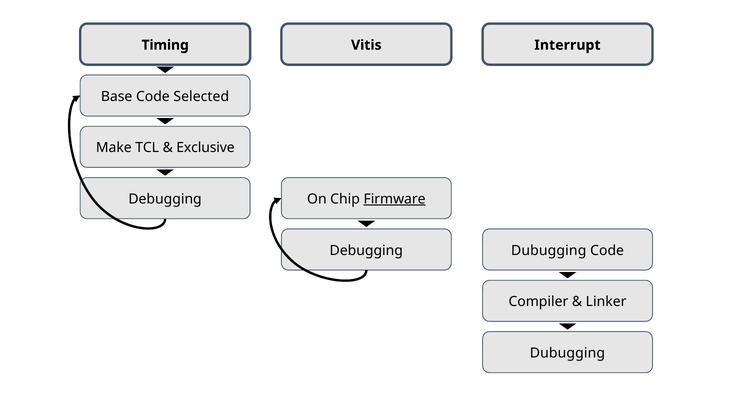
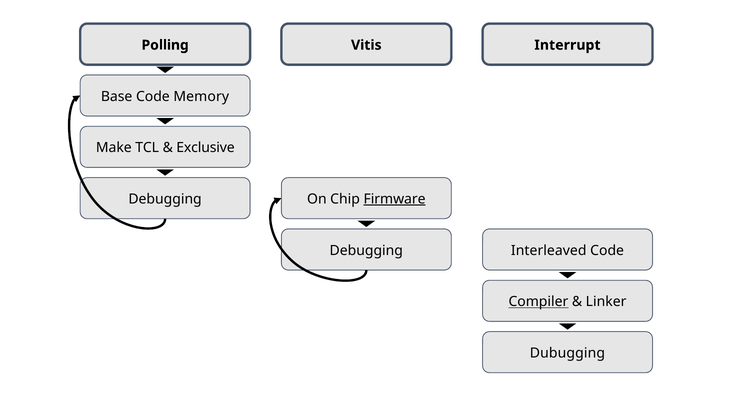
Timing: Timing -> Polling
Selected: Selected -> Memory
Dubugging at (549, 250): Dubugging -> Interleaved
Compiler underline: none -> present
